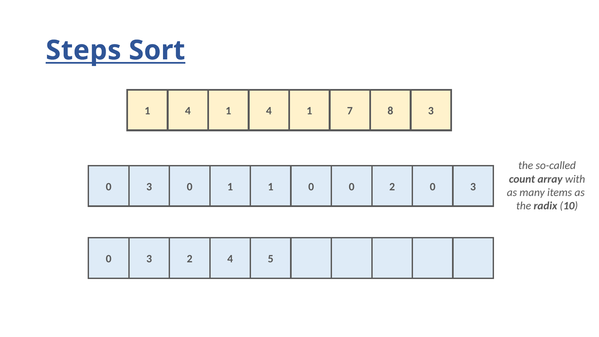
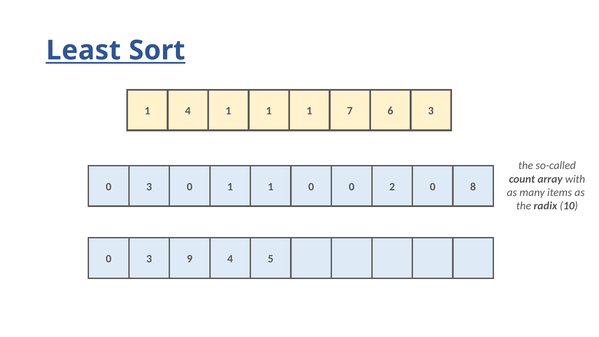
Steps: Steps -> Least
4 1 4: 4 -> 1
8: 8 -> 6
2 0 3: 3 -> 8
3 2: 2 -> 9
